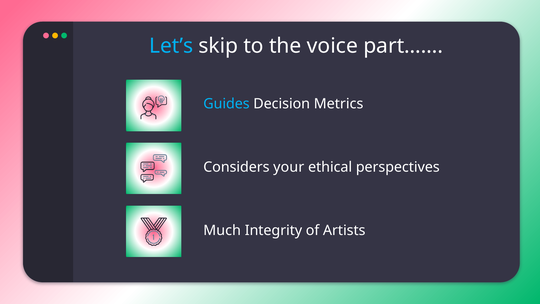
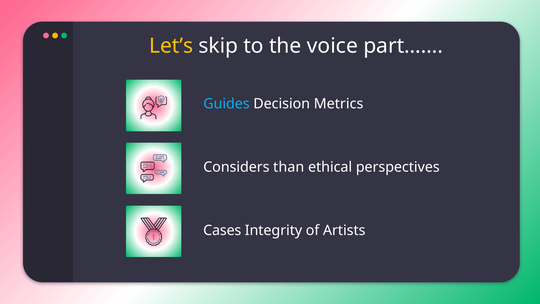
Let’s colour: light blue -> yellow
your: your -> than
Much: Much -> Cases
